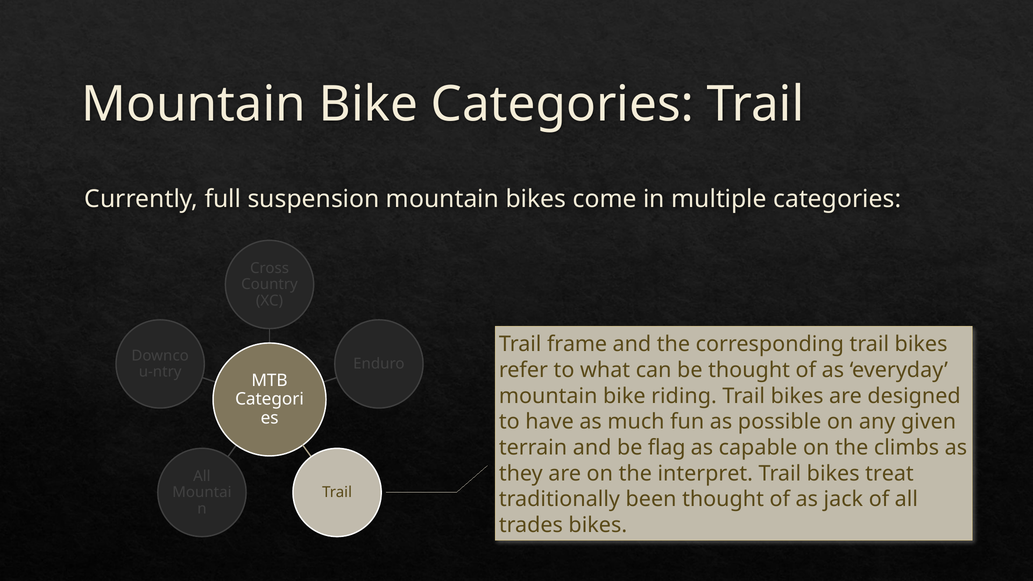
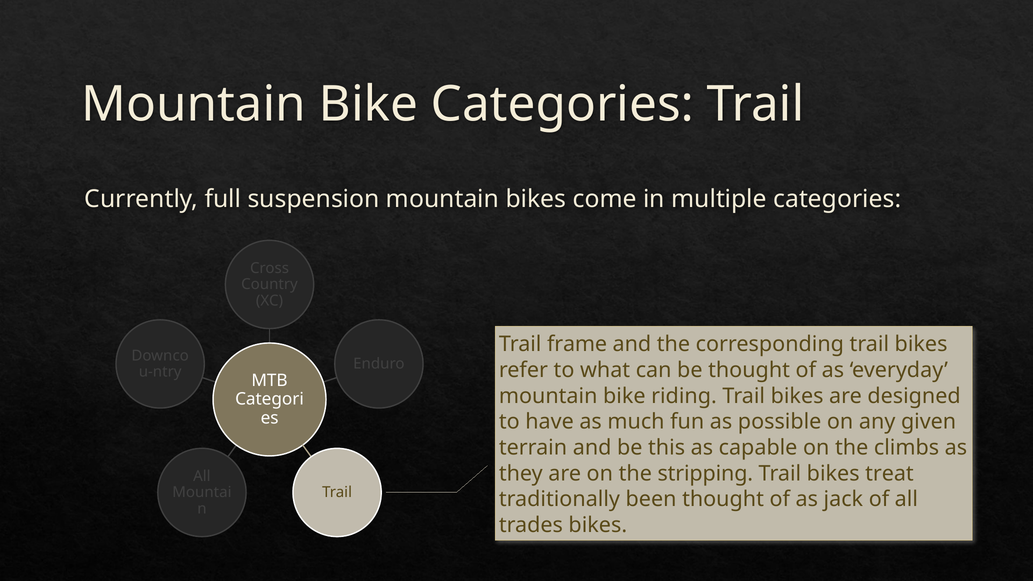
flag: flag -> this
interpret: interpret -> stripping
